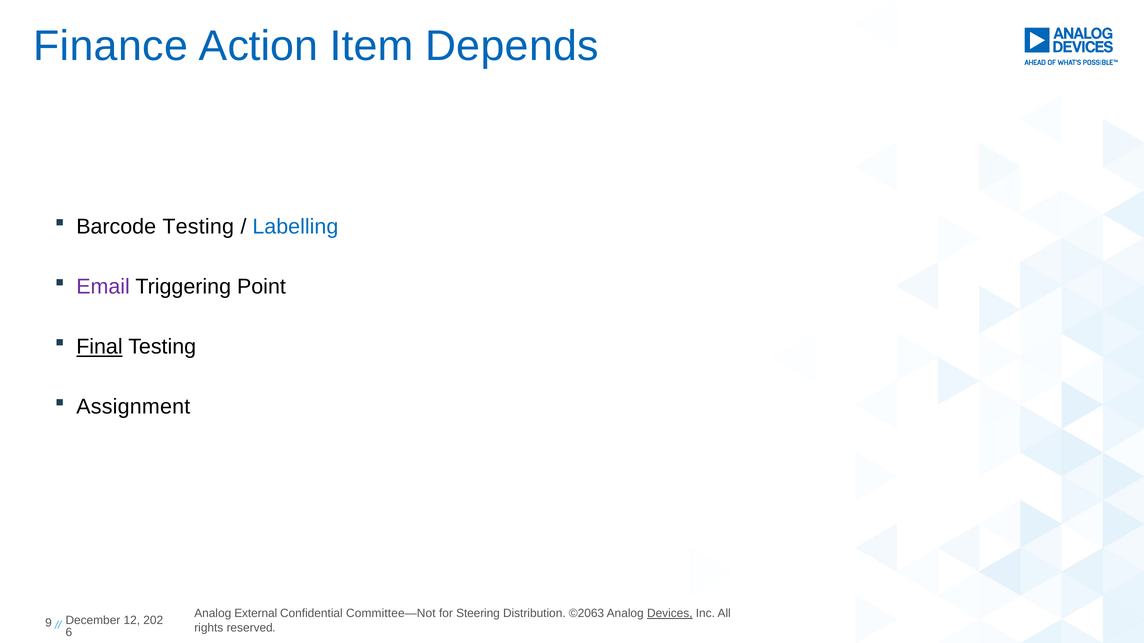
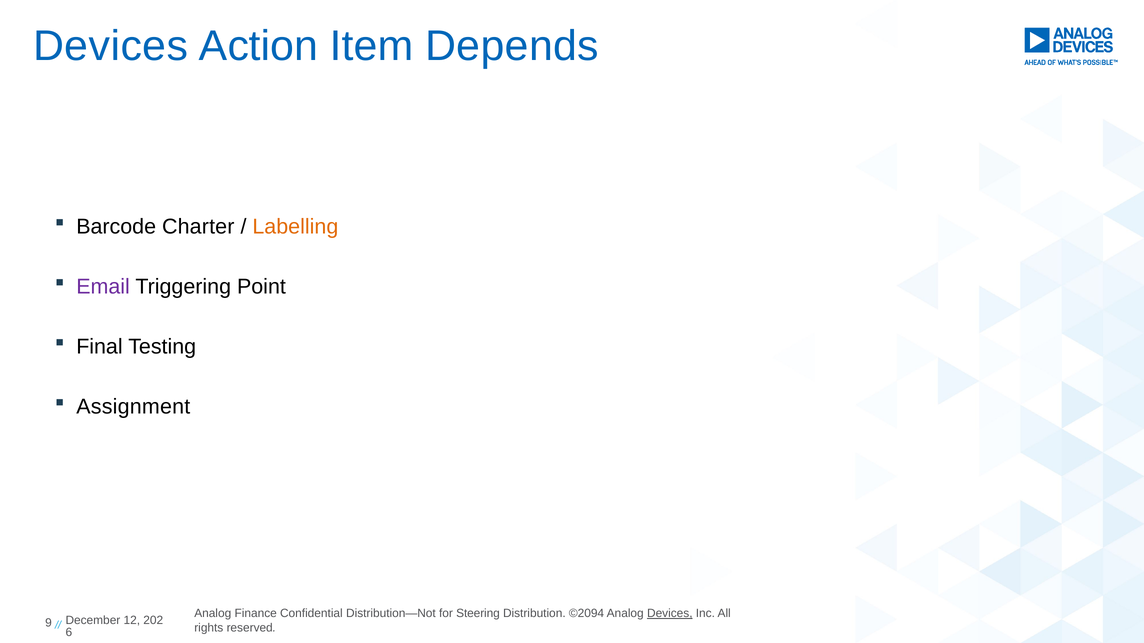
Finance at (111, 46): Finance -> Devices
Barcode Testing: Testing -> Charter
Labelling colour: blue -> orange
Final underline: present -> none
External: External -> Finance
Committee—Not: Committee—Not -> Distribution—Not
©2063: ©2063 -> ©2094
